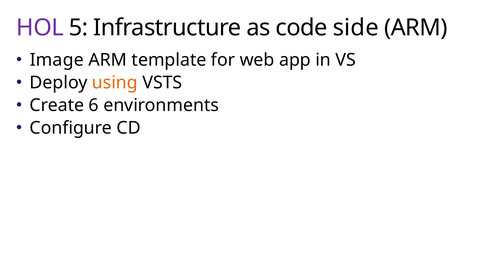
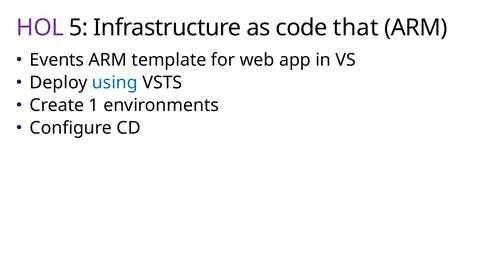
side: side -> that
Image: Image -> Events
using colour: orange -> blue
6: 6 -> 1
